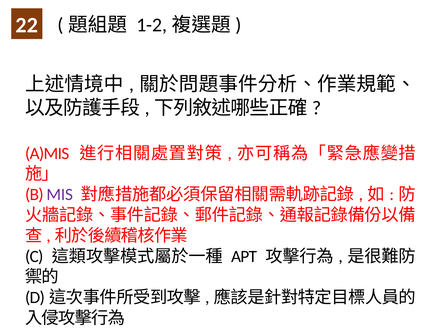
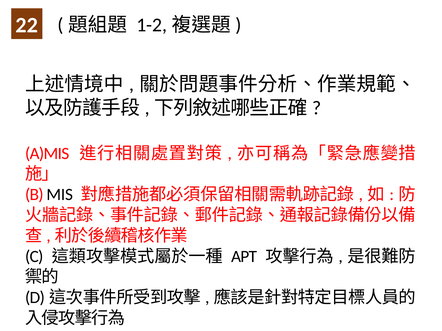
MIS colour: purple -> black
